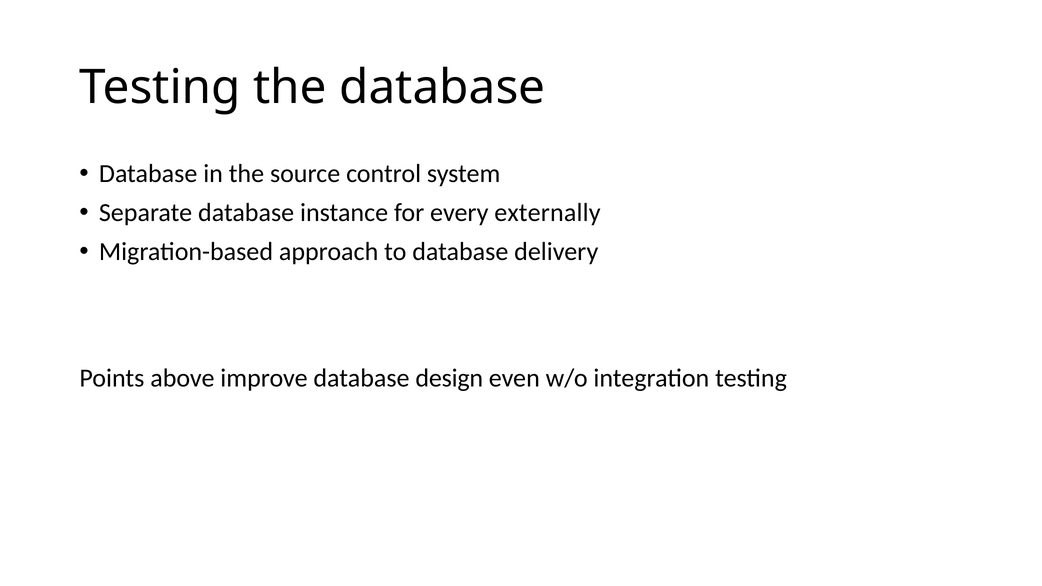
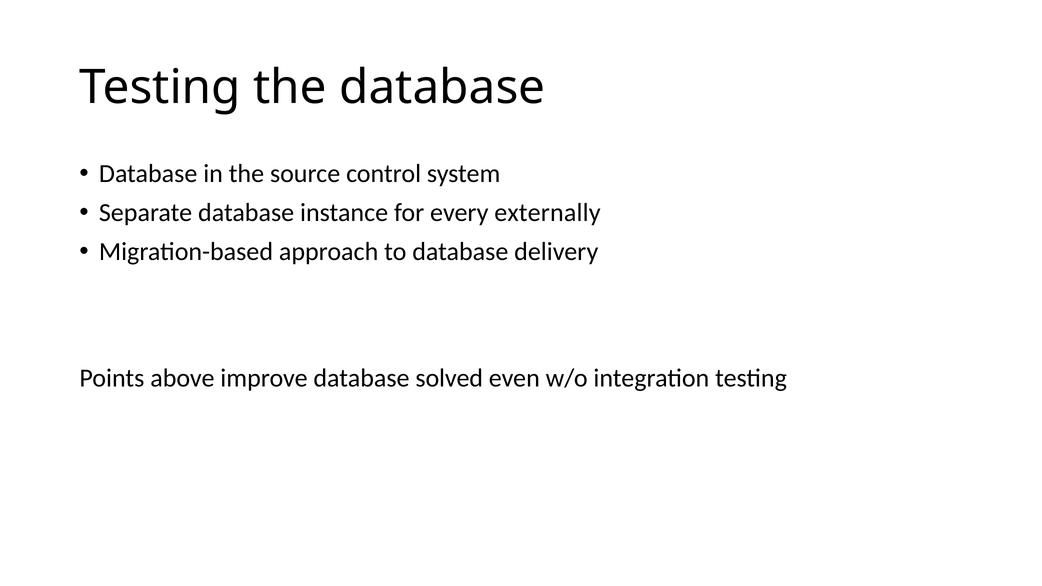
design: design -> solved
